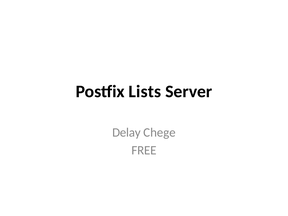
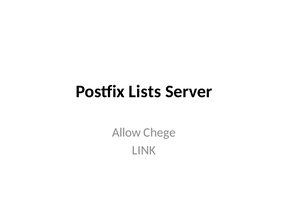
Delay: Delay -> Allow
FREE: FREE -> LINK
